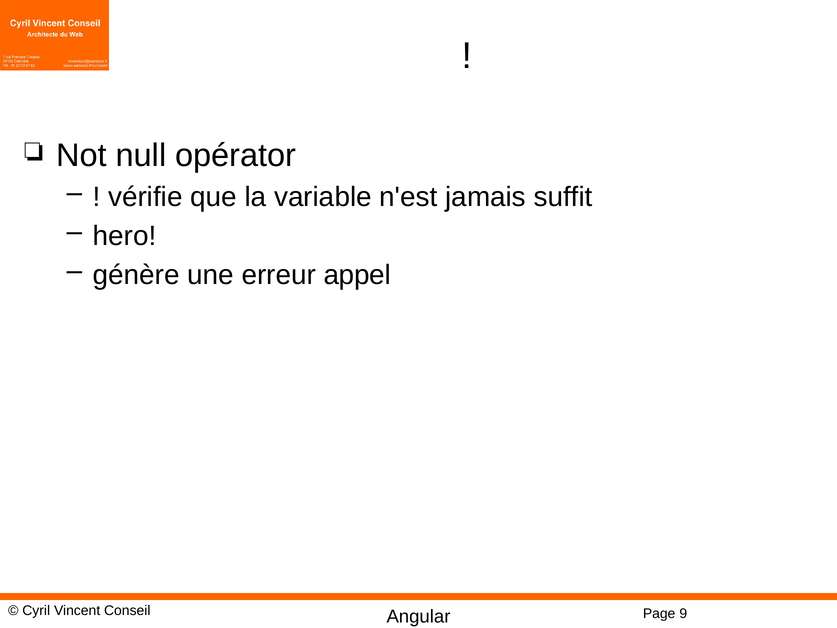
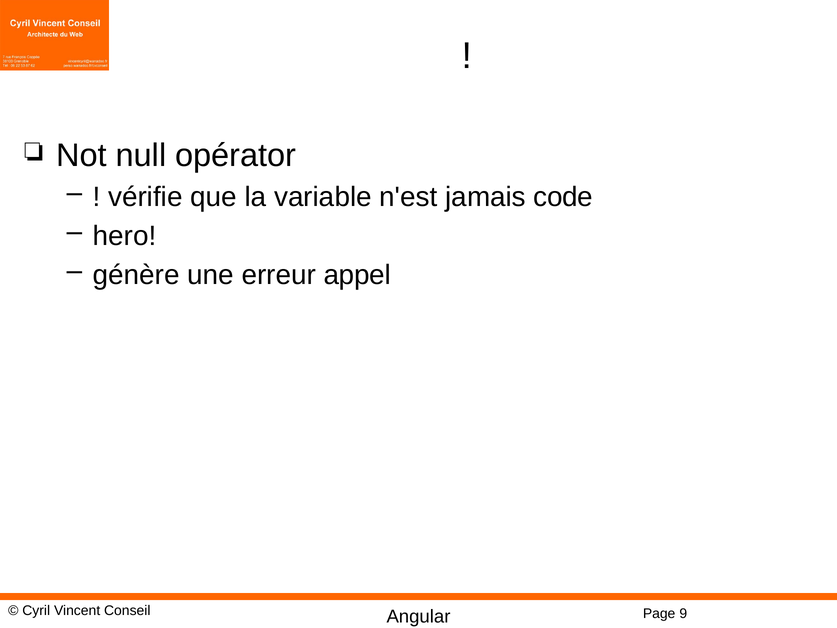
suffit: suffit -> code
